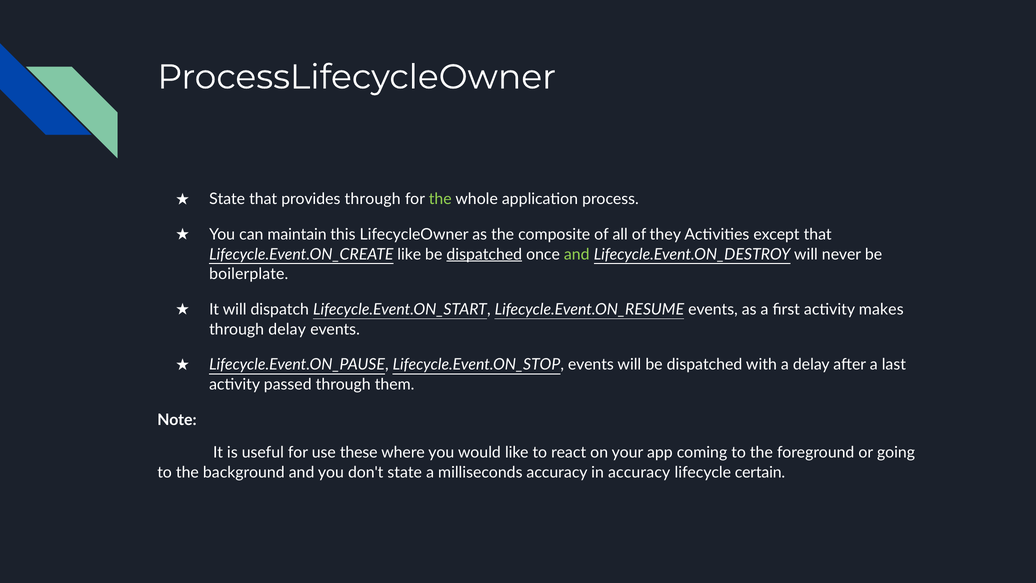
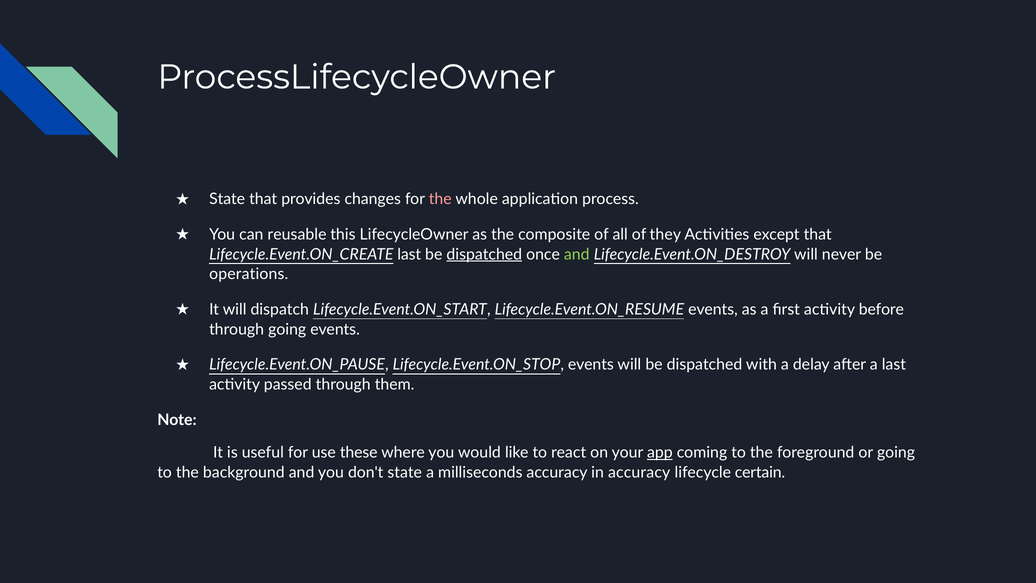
provides through: through -> changes
the at (440, 199) colour: light green -> pink
maintain: maintain -> reusable
Lifecycle.Event.ON_CREATE like: like -> last
boilerplate: boilerplate -> operations
makes: makes -> before
through delay: delay -> going
app underline: none -> present
